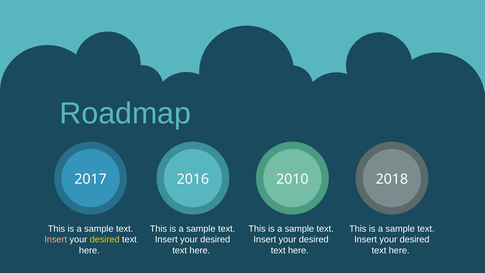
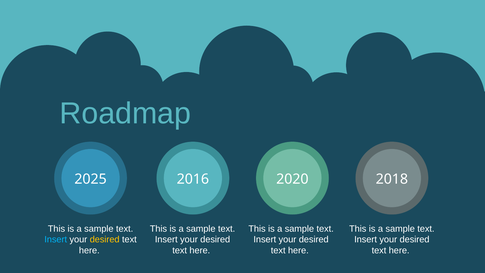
2017: 2017 -> 2025
2010: 2010 -> 2020
Insert at (56, 239) colour: pink -> light blue
